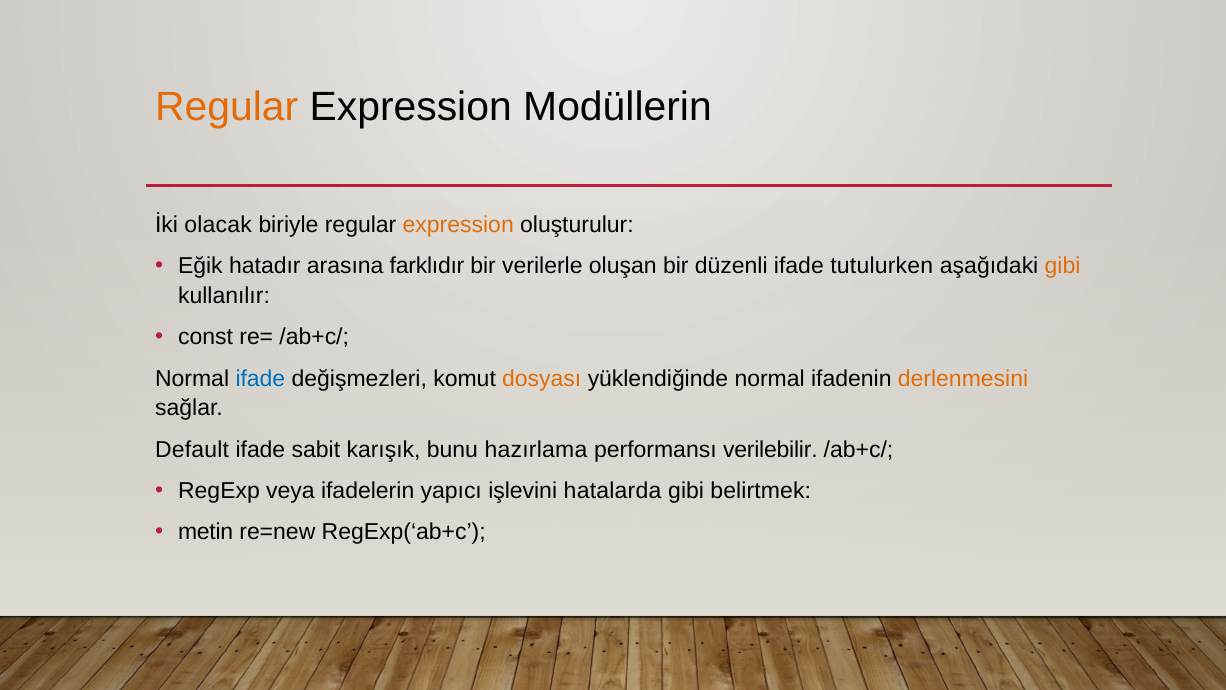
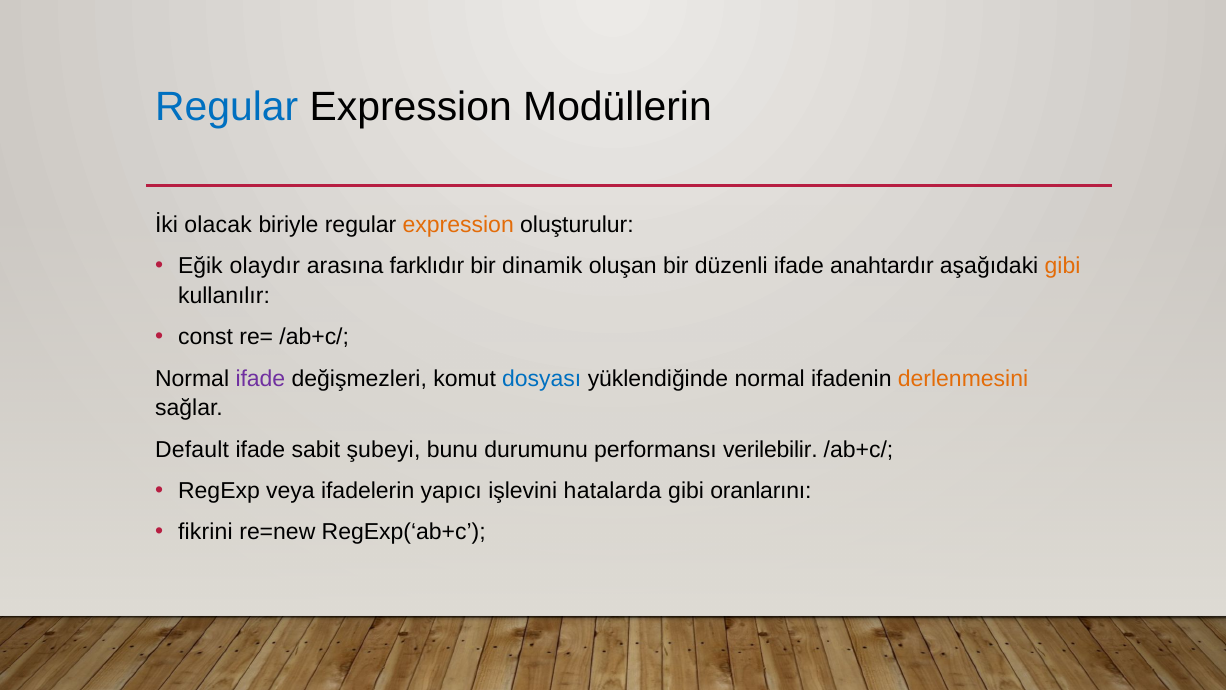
Regular at (227, 107) colour: orange -> blue
hatadır: hatadır -> olaydır
verilerle: verilerle -> dinamik
tutulurken: tutulurken -> anahtardır
ifade at (260, 378) colour: blue -> purple
dosyası colour: orange -> blue
karışık: karışık -> şubeyi
hazırlama: hazırlama -> durumunu
belirtmek: belirtmek -> oranlarını
metin: metin -> fikrini
